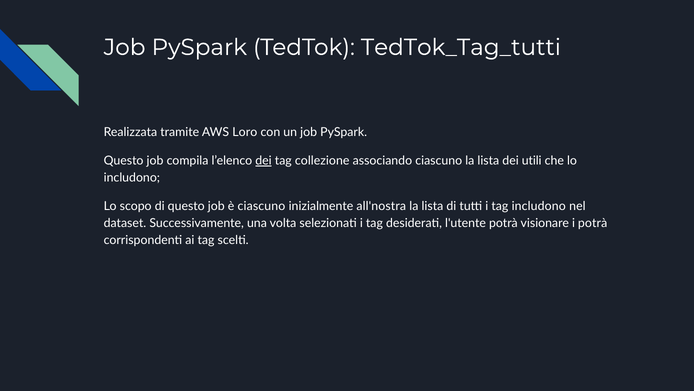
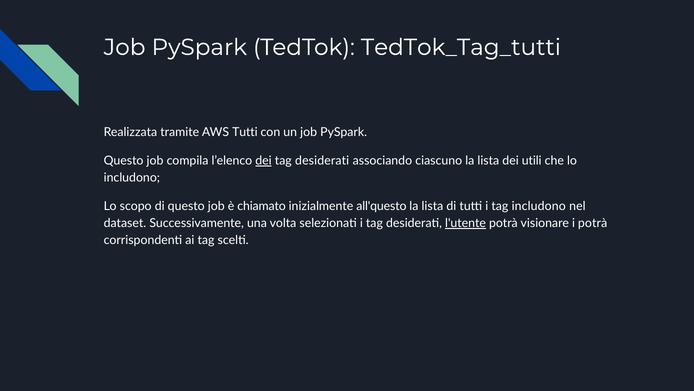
AWS Loro: Loro -> Tutti
collezione at (322, 160): collezione -> desiderati
è ciascuno: ciascuno -> chiamato
all'nostra: all'nostra -> all'questo
l'utente underline: none -> present
